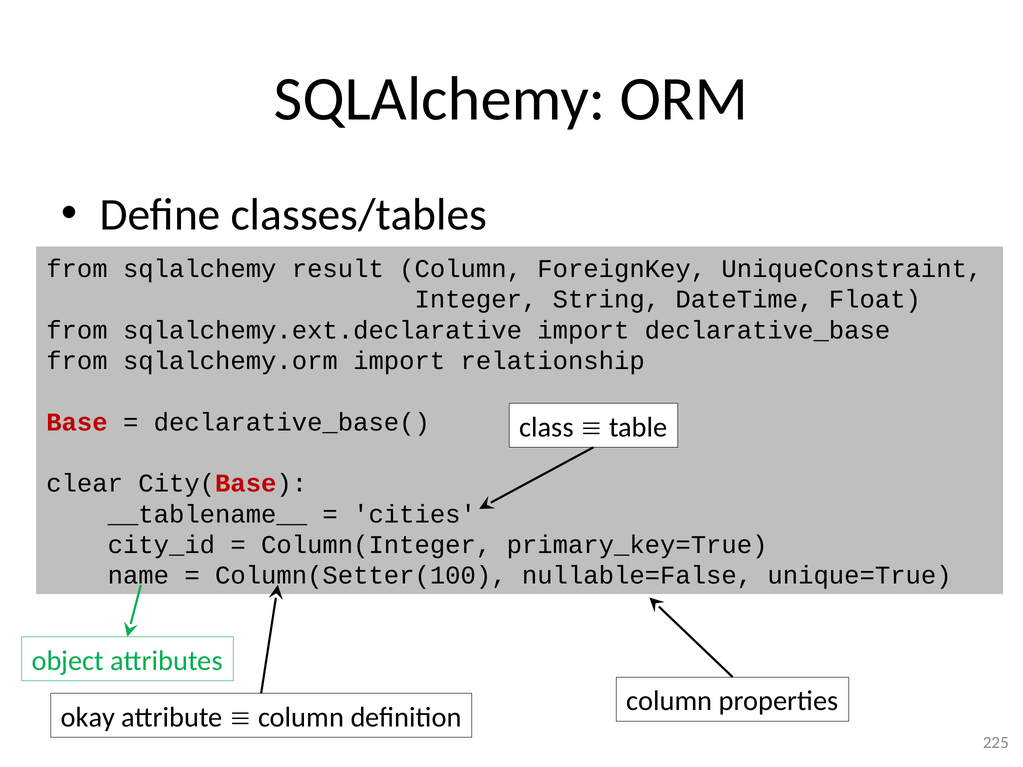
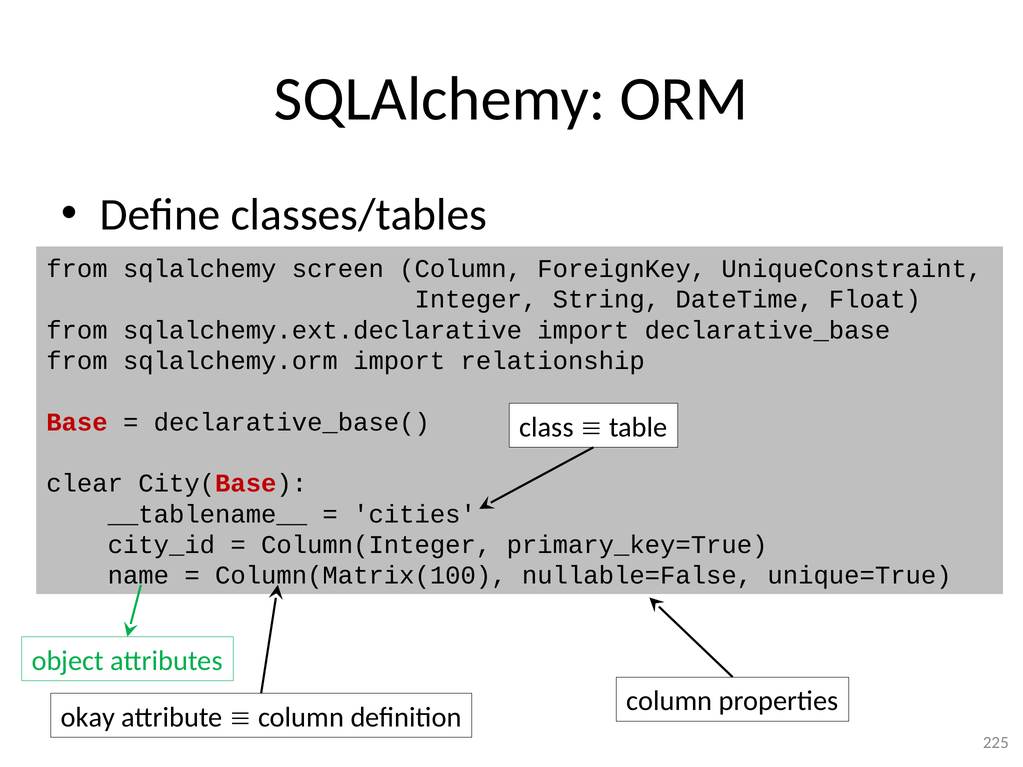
result: result -> screen
Column(Setter(100: Column(Setter(100 -> Column(Matrix(100
